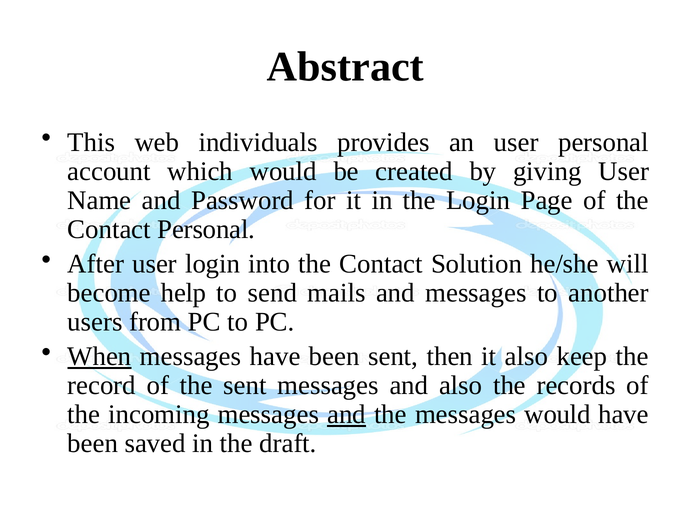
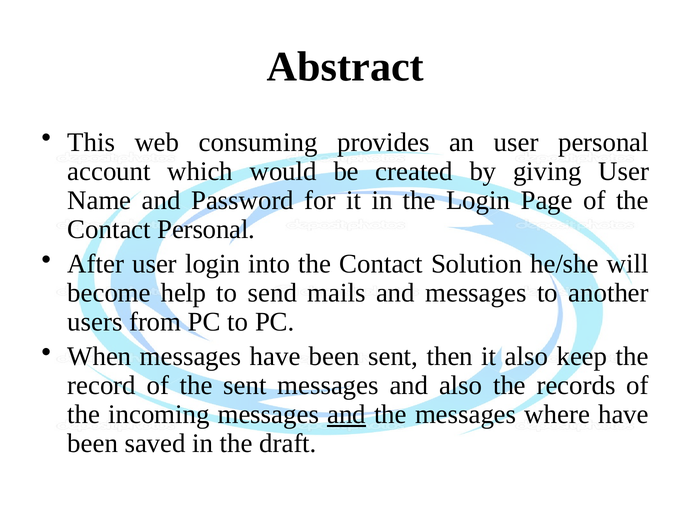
individuals: individuals -> consuming
When underline: present -> none
messages would: would -> where
